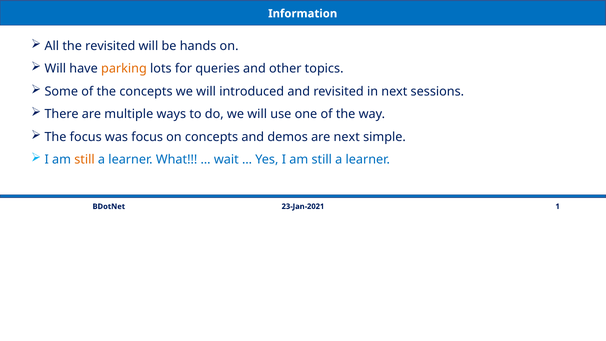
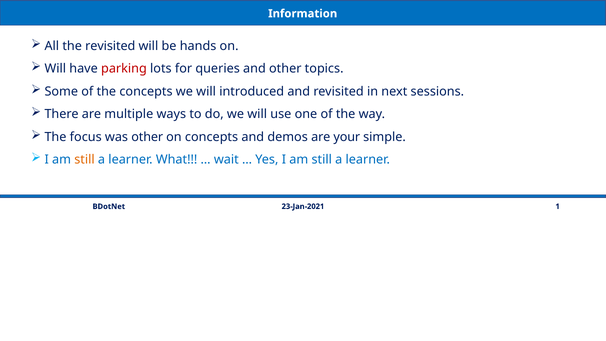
parking colour: orange -> red
was focus: focus -> other
are next: next -> your
